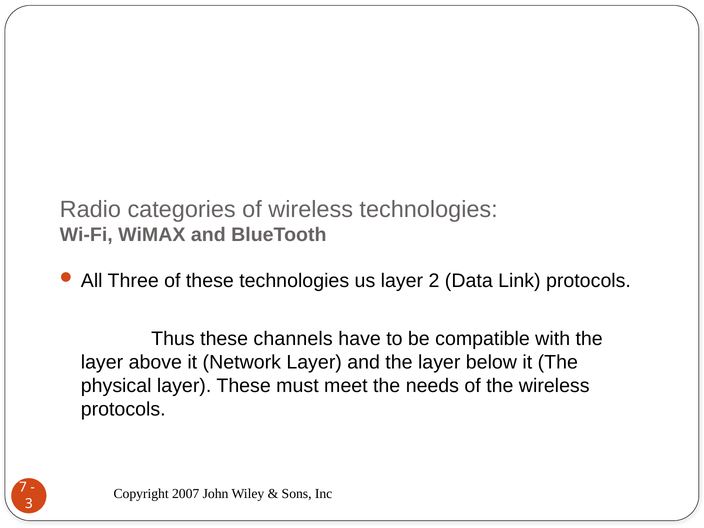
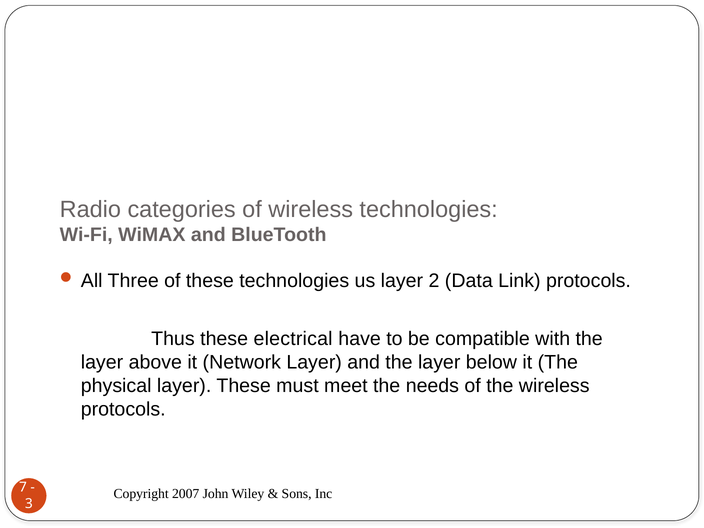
channels: channels -> electrical
